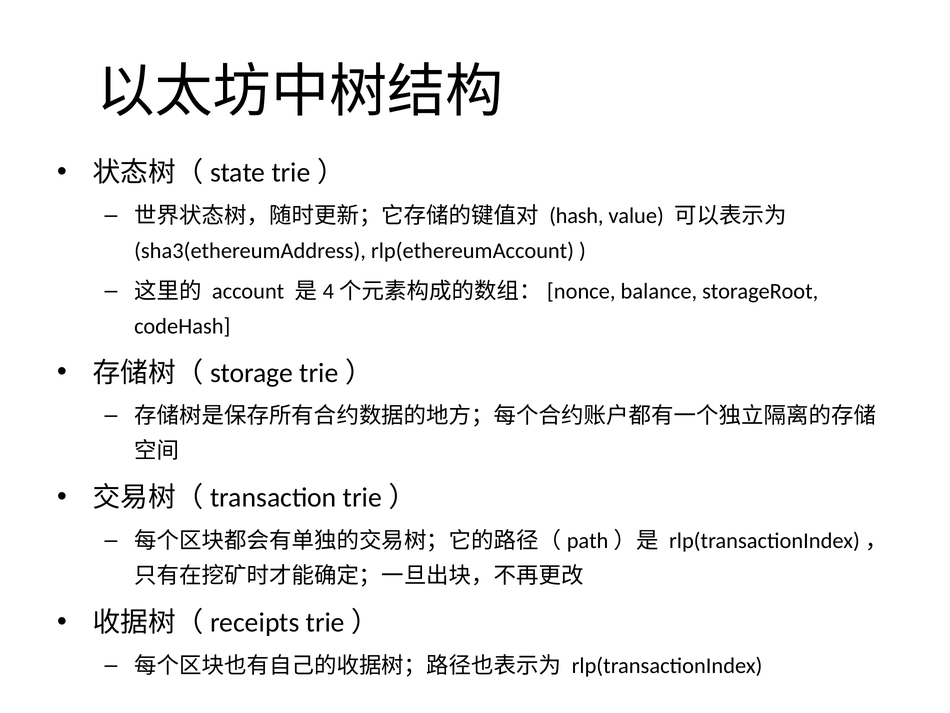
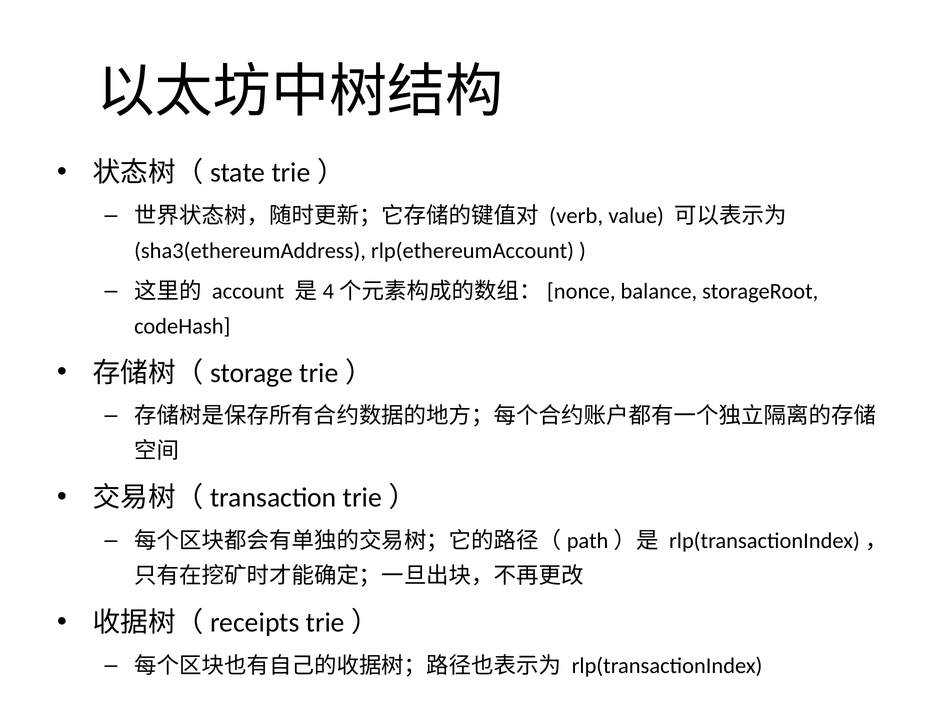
hash: hash -> verb
